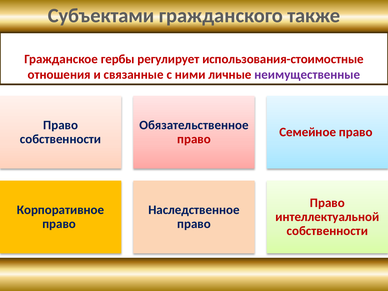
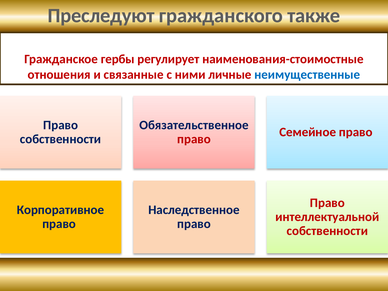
Субъектами: Субъектами -> Преследуют
использования-стоимостные: использования-стоимостные -> наименования-стоимостные
неимущественные colour: purple -> blue
